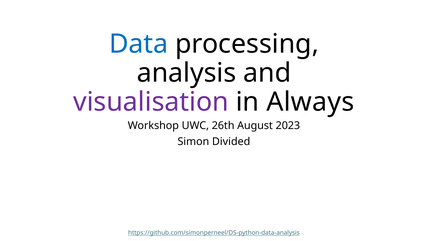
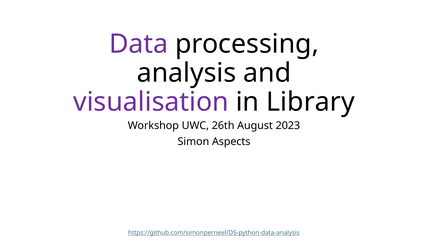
Data colour: blue -> purple
Always: Always -> Library
Divided: Divided -> Aspects
